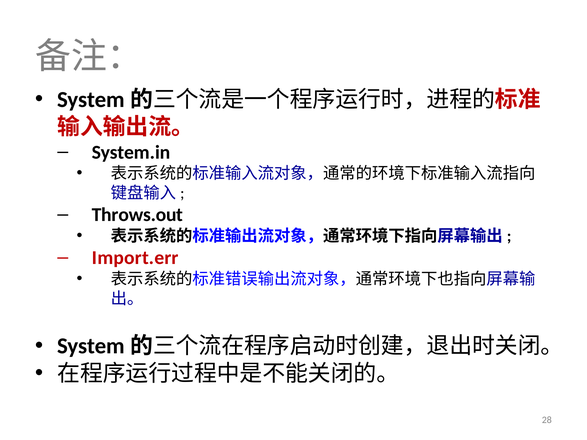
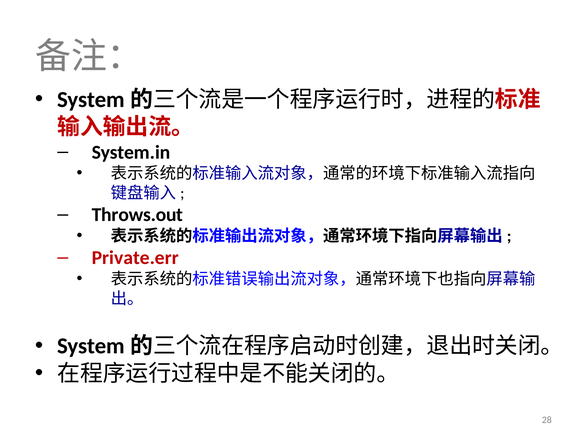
Import.err: Import.err -> Private.err
